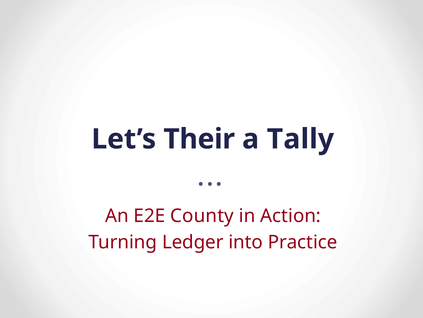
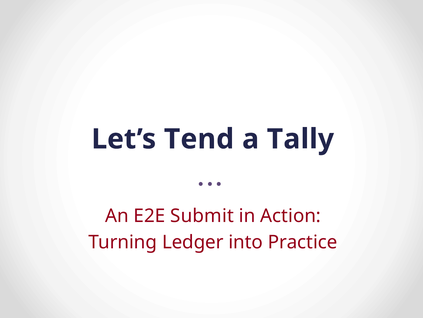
Their: Their -> Tend
County: County -> Submit
